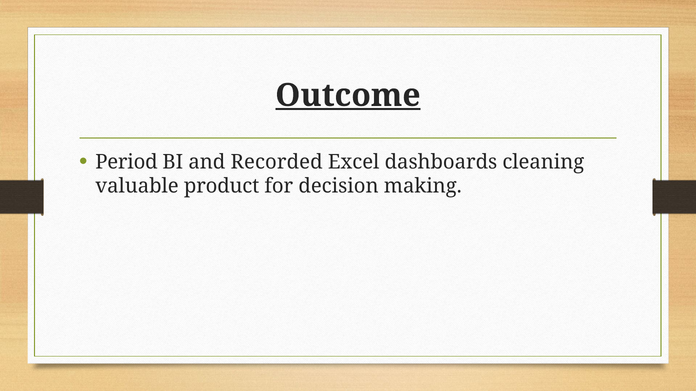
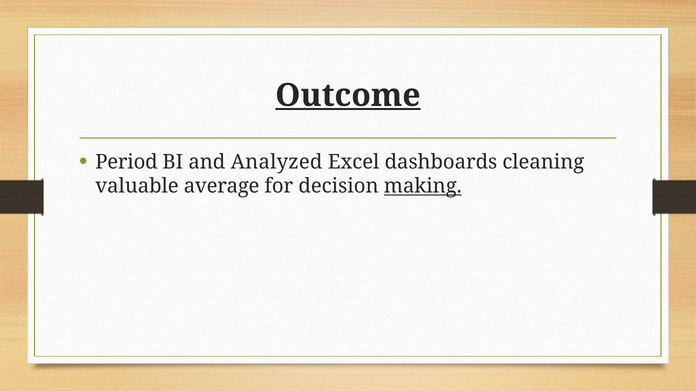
Recorded: Recorded -> Analyzed
product: product -> average
making underline: none -> present
